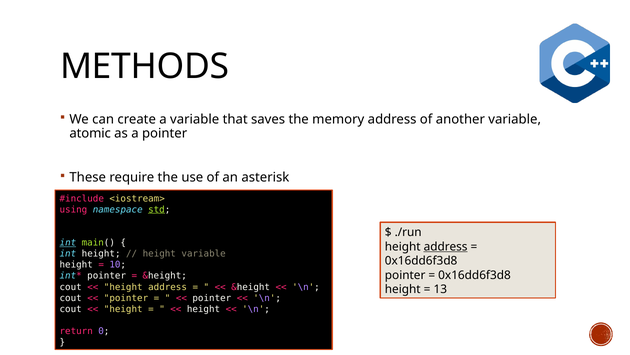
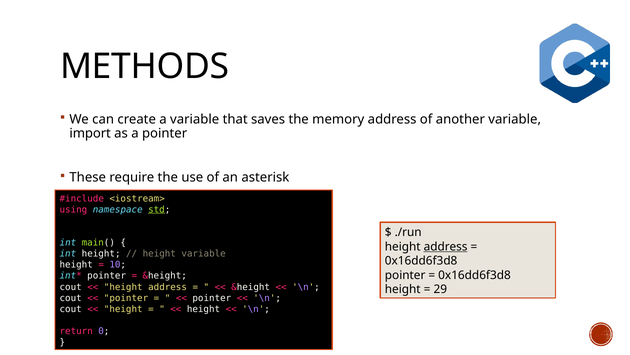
atomic: atomic -> import
int at (68, 242) underline: present -> none
13: 13 -> 29
